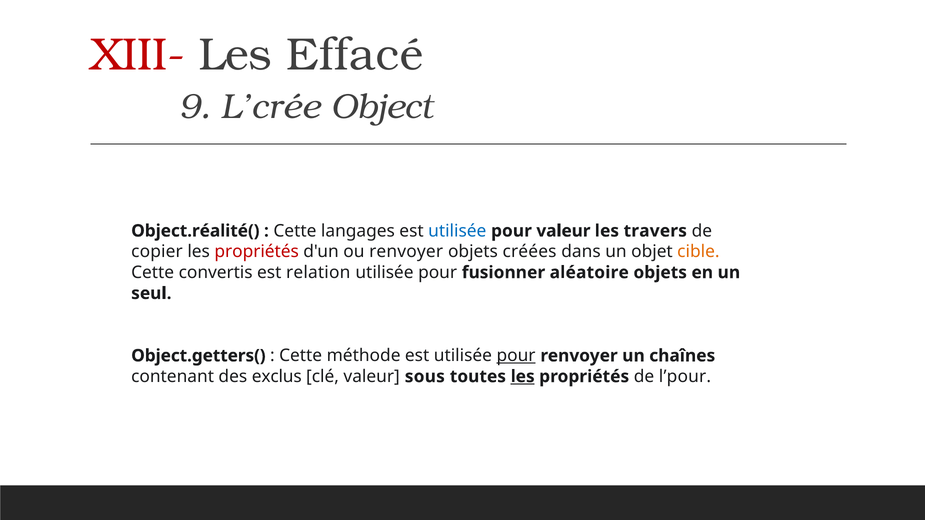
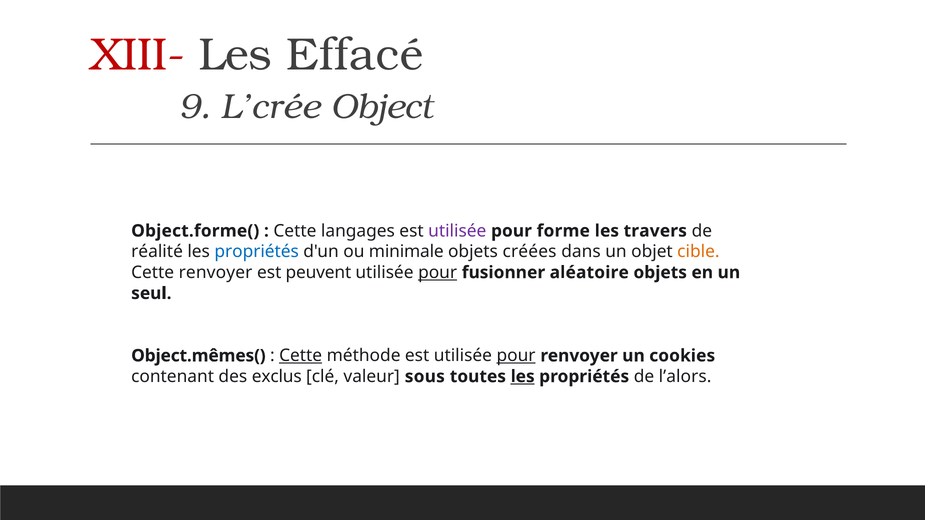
Object.réalité(: Object.réalité( -> Object.forme(
utilisée at (457, 231) colour: blue -> purple
pour valeur: valeur -> forme
copier: copier -> réalité
propriétés at (257, 252) colour: red -> blue
ou renvoyer: renvoyer -> minimale
Cette convertis: convertis -> renvoyer
relation: relation -> peuvent
pour at (438, 273) underline: none -> present
Object.getters(: Object.getters( -> Object.mêmes(
Cette at (301, 356) underline: none -> present
chaînes: chaînes -> cookies
l’pour: l’pour -> l’alors
